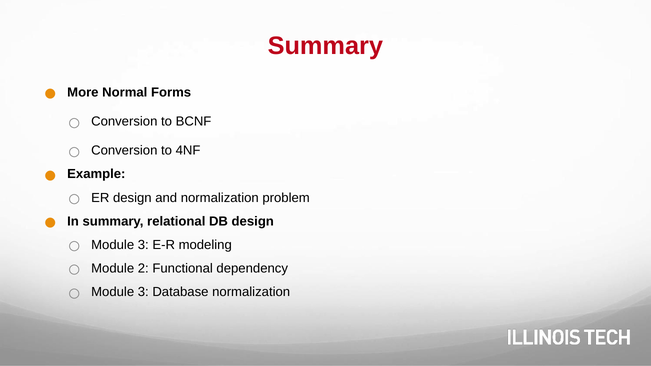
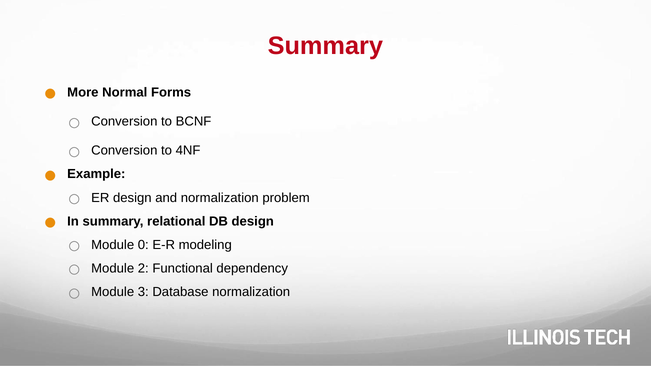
3 at (143, 245): 3 -> 0
